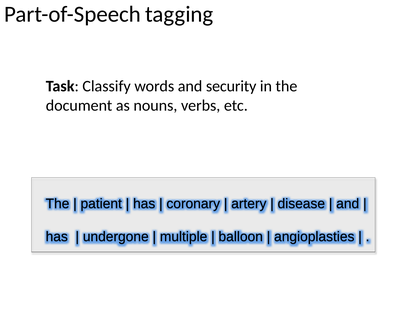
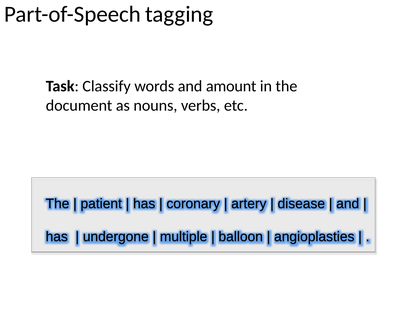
security: security -> amount
